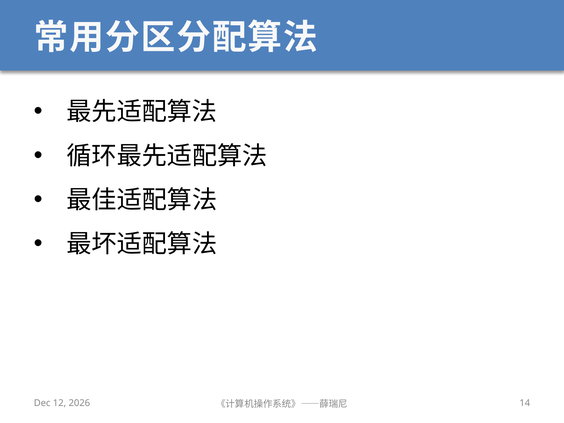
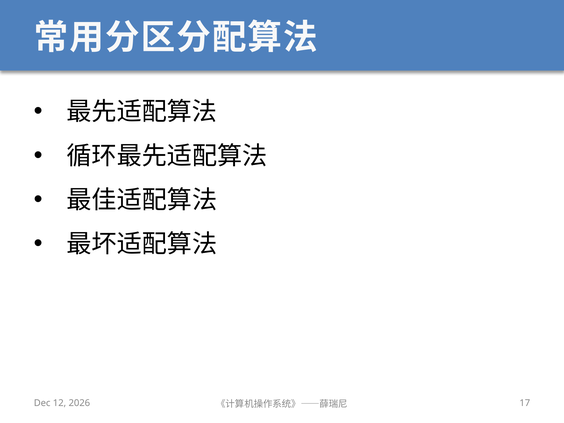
14: 14 -> 17
